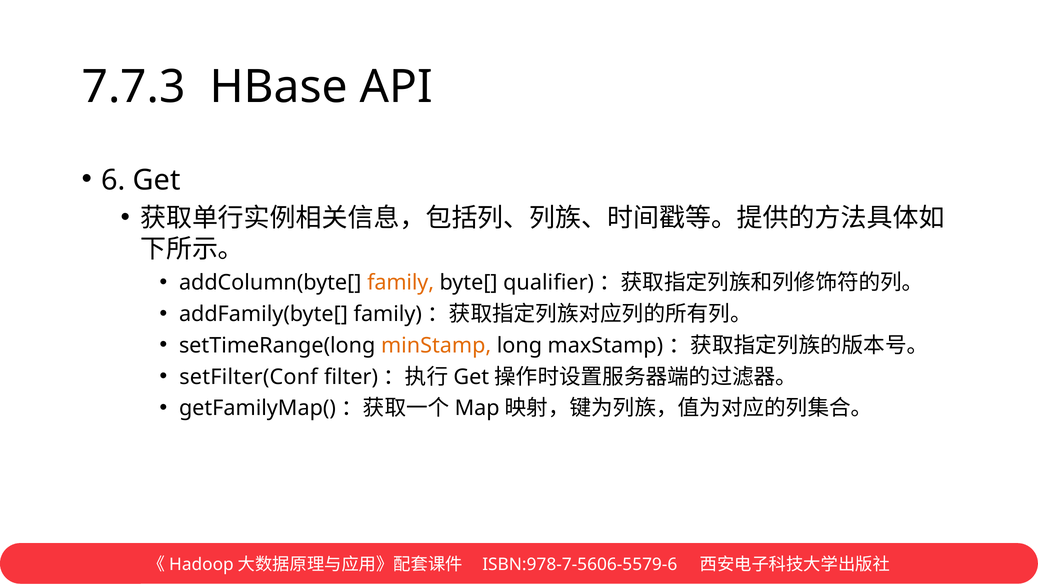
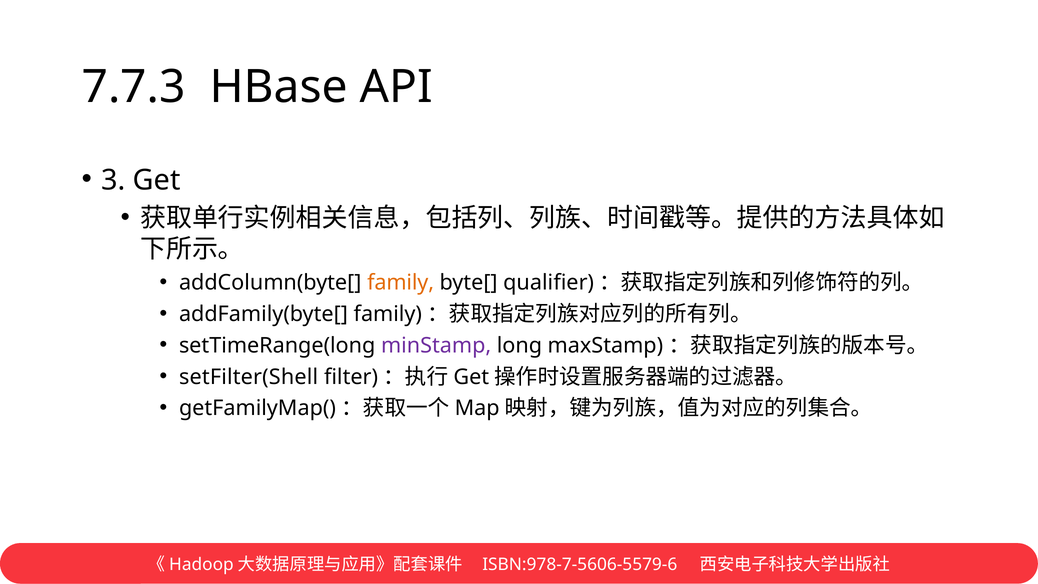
6: 6 -> 3
minStamp colour: orange -> purple
setFilter(Conf: setFilter(Conf -> setFilter(Shell
